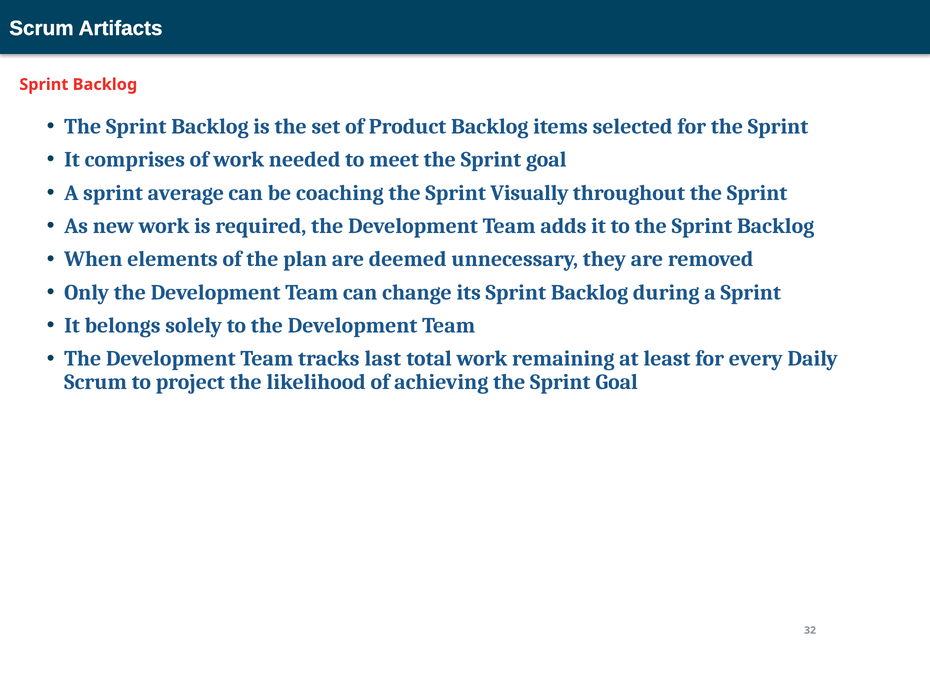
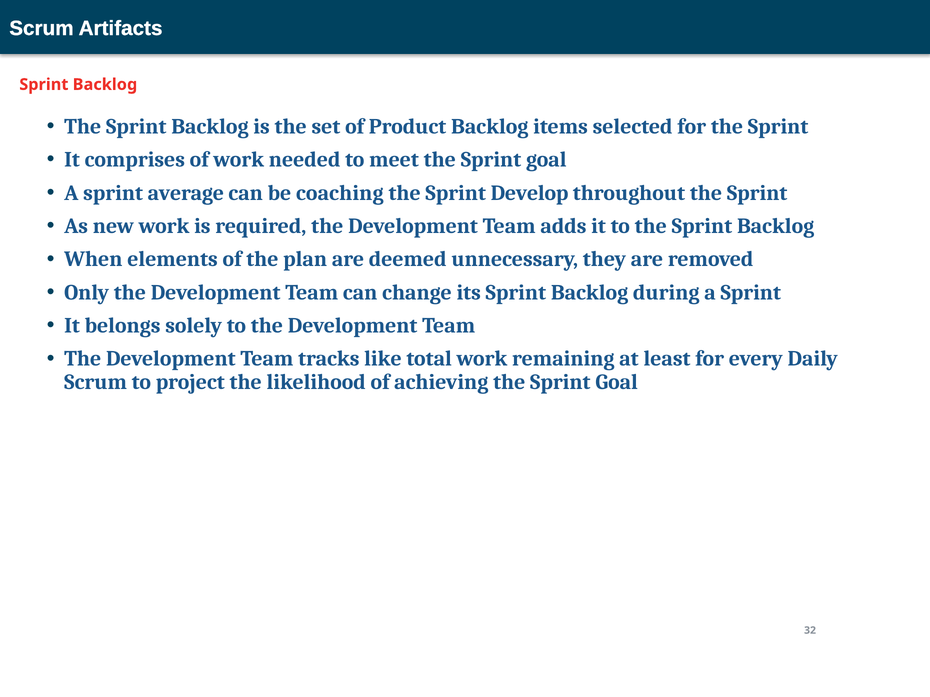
Visually: Visually -> Develop
last: last -> like
